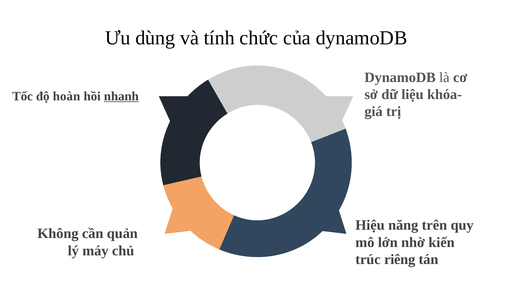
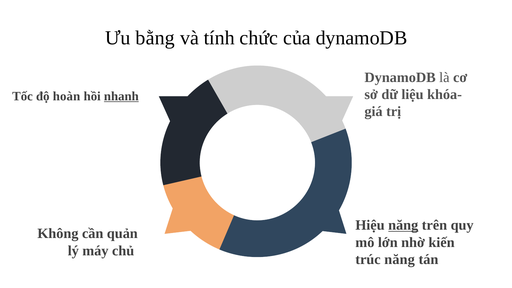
dùng: dùng -> bằng
năng at (403, 225) underline: none -> present
riêng at (400, 259): riêng -> năng
